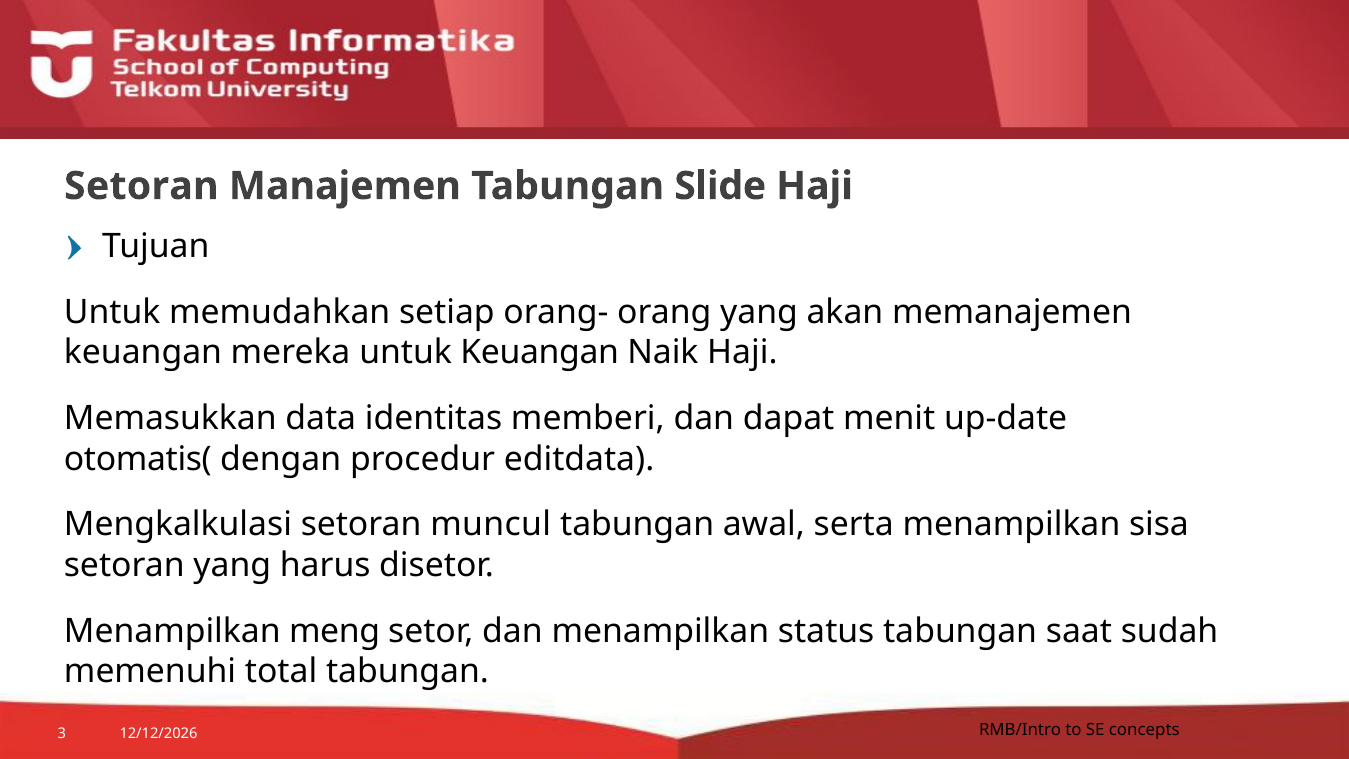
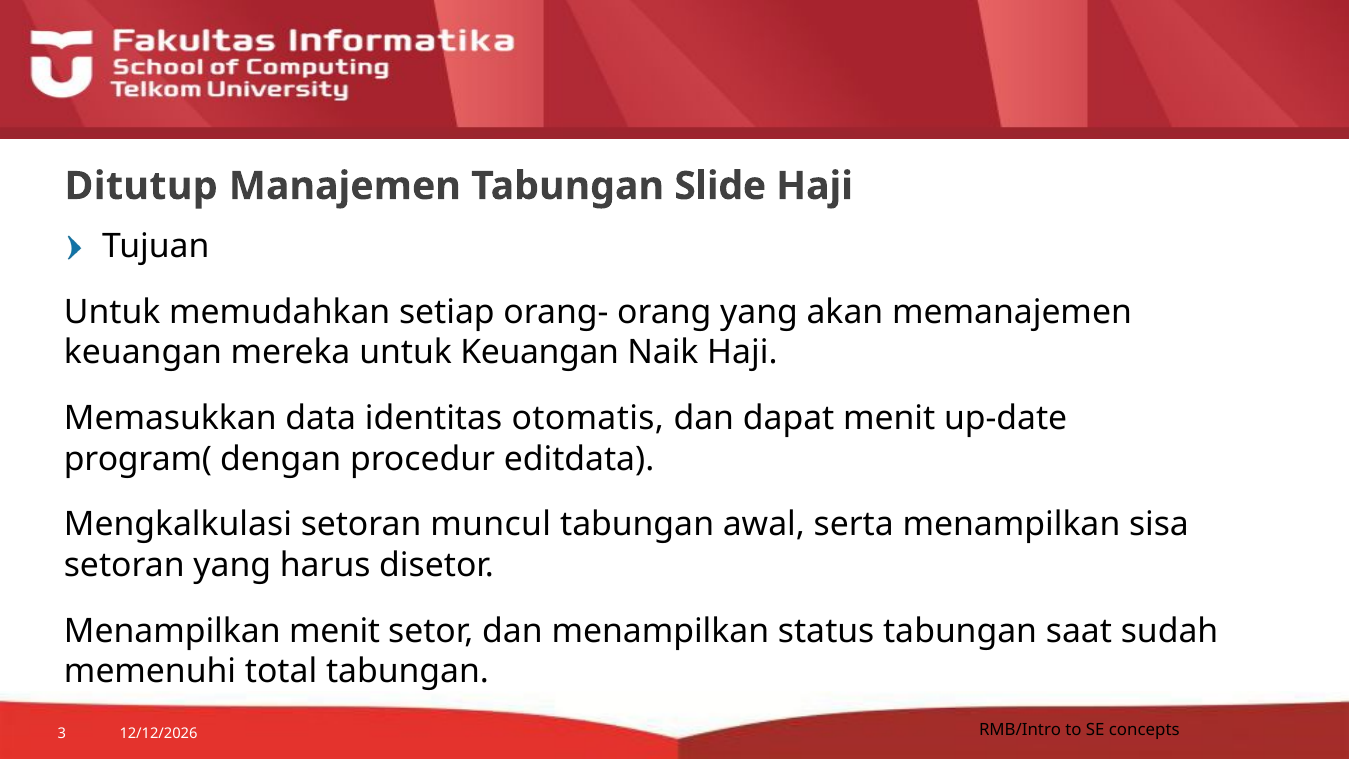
Setoran at (141, 186): Setoran -> Ditutup
memberi: memberi -> otomatis
otomatis(: otomatis( -> program(
Menampilkan meng: meng -> menit
